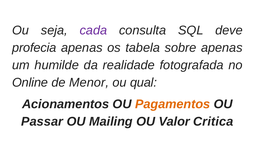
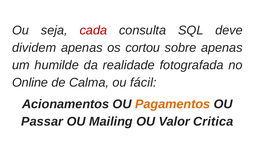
cada colour: purple -> red
profecia: profecia -> dividem
tabela: tabela -> cortou
Menor: Menor -> Calma
qual: qual -> fácil
